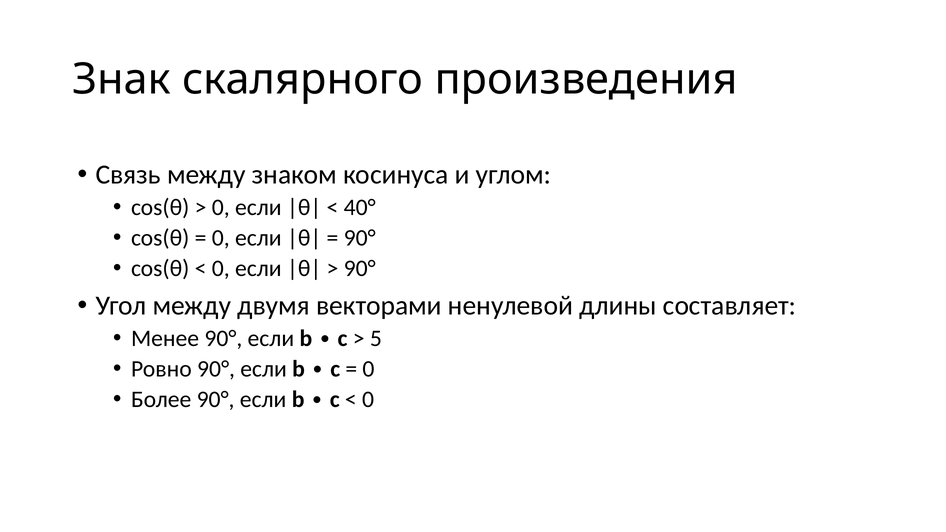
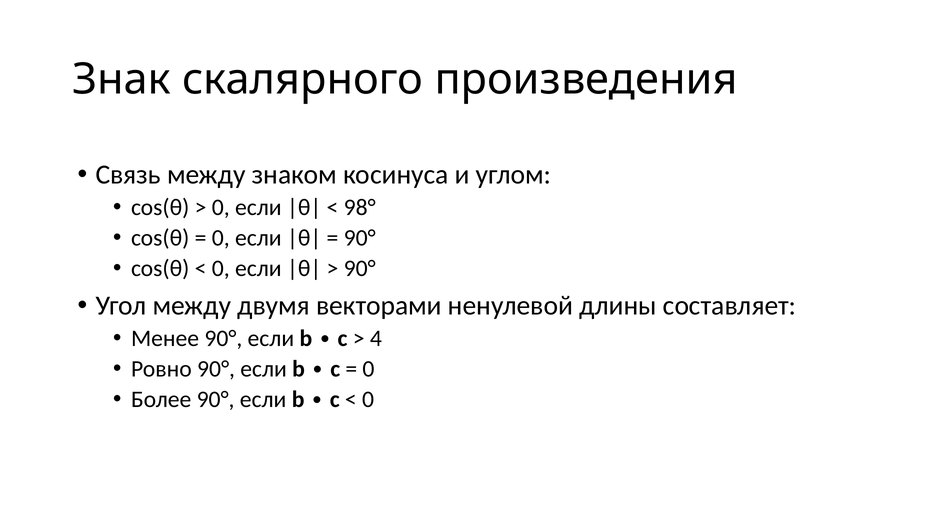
40°: 40° -> 98°
5: 5 -> 4
